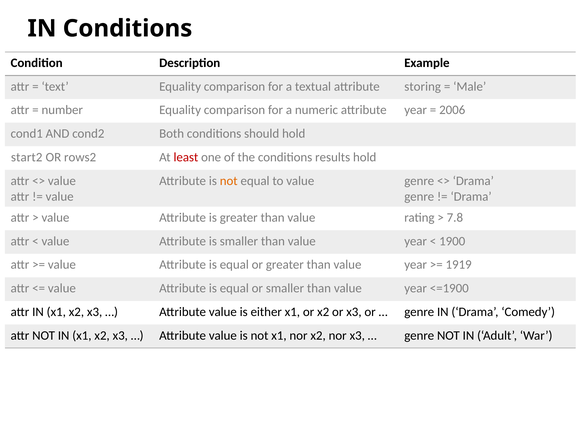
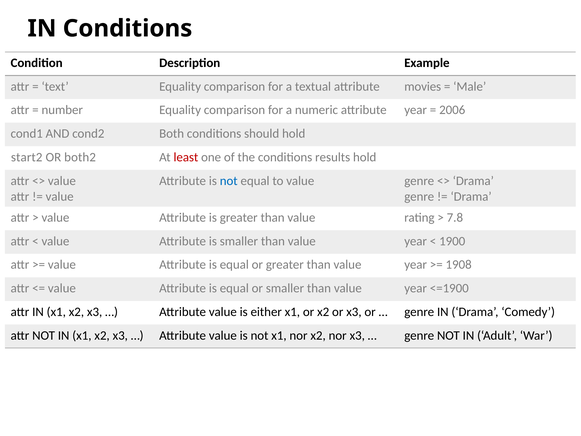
storing: storing -> movies
rows2: rows2 -> both2
not at (229, 181) colour: orange -> blue
1919: 1919 -> 1908
